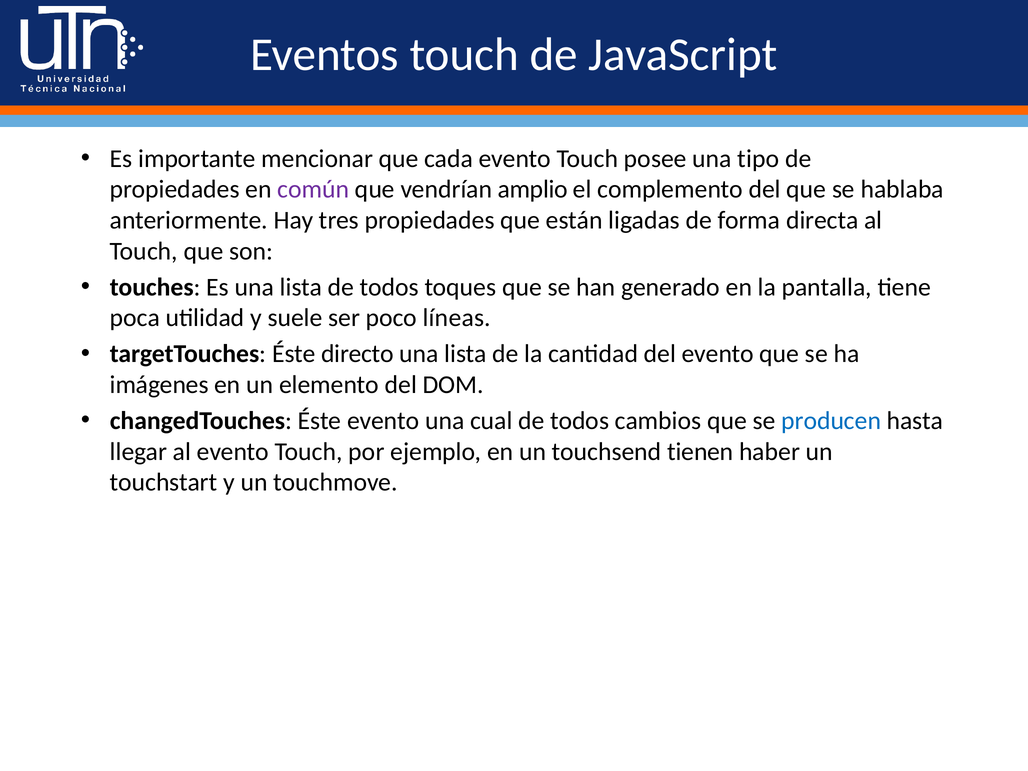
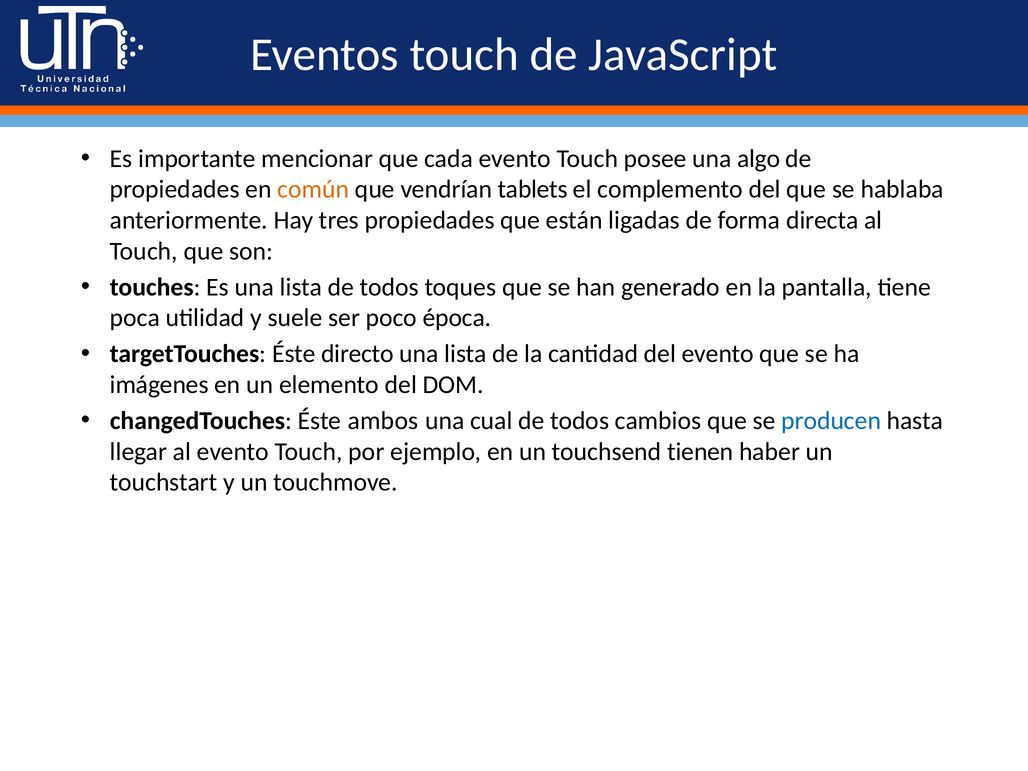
tipo: tipo -> algo
común colour: purple -> orange
amplio: amplio -> tablets
líneas: líneas -> época
Éste evento: evento -> ambos
